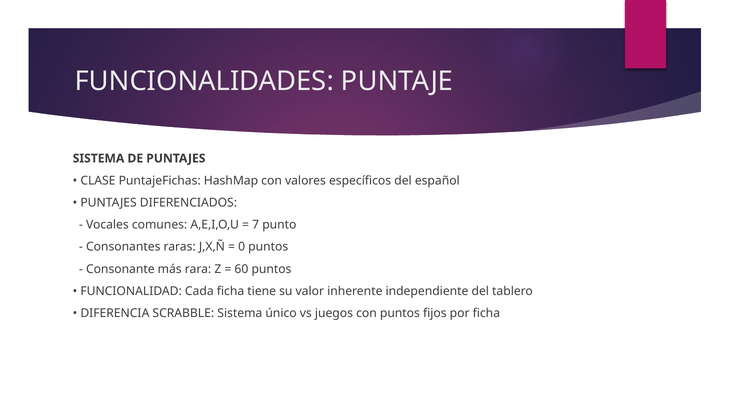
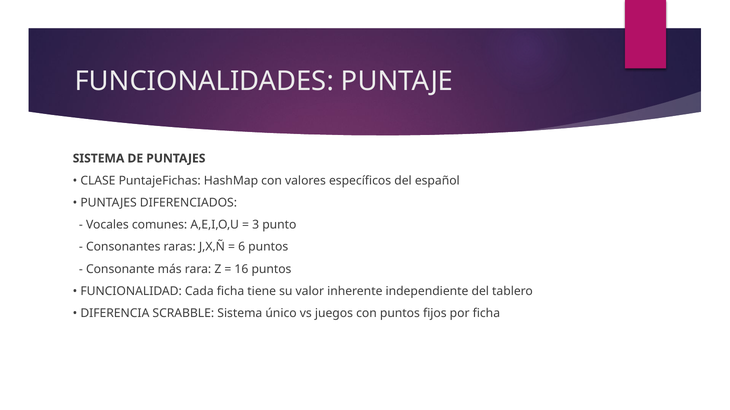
7: 7 -> 3
0: 0 -> 6
60: 60 -> 16
